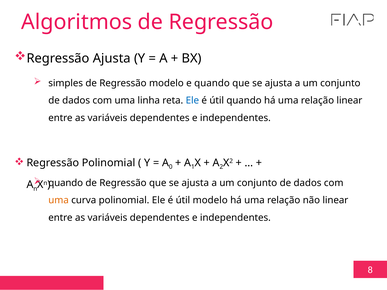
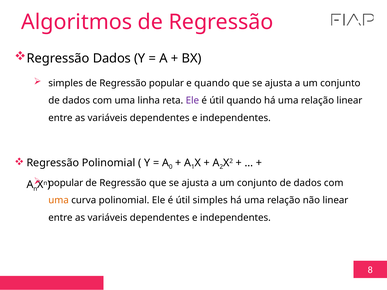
Regressão Ajusta: Ajusta -> Dados
Regressão modelo: modelo -> popular
Ele at (192, 101) colour: blue -> purple
quando at (66, 183): quando -> popular
útil modelo: modelo -> simples
